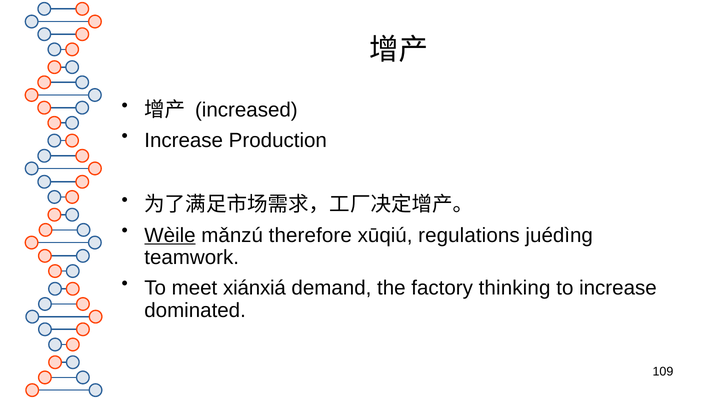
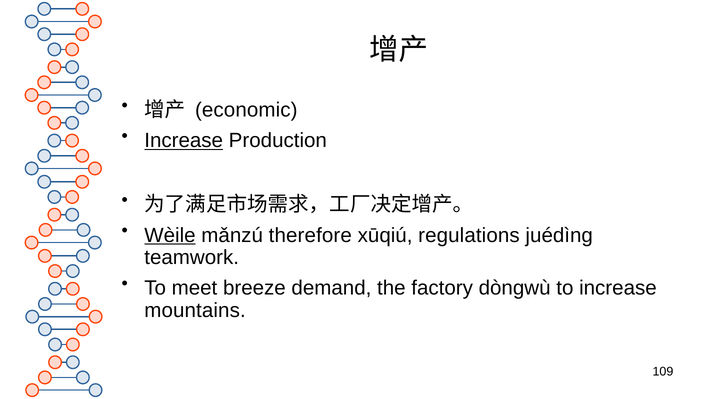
increased: increased -> economic
Increase at (184, 141) underline: none -> present
xiánxiá: xiánxiá -> breeze
thinking: thinking -> dòngwù
dominated: dominated -> mountains
